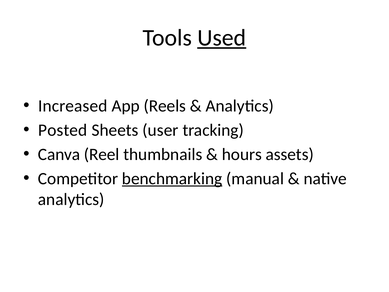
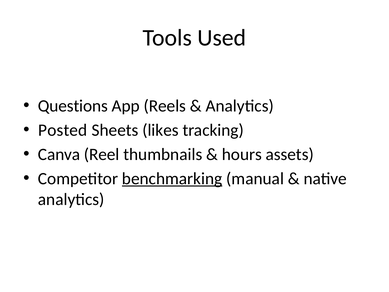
Used underline: present -> none
Increased: Increased -> Questions
user: user -> likes
